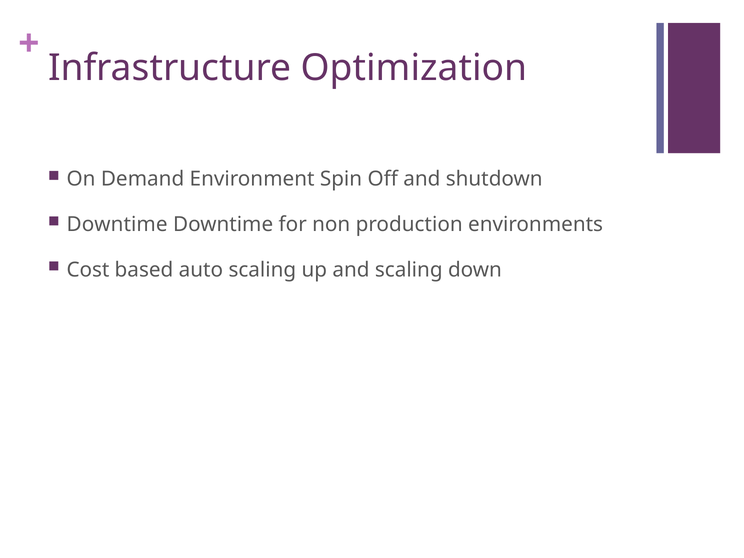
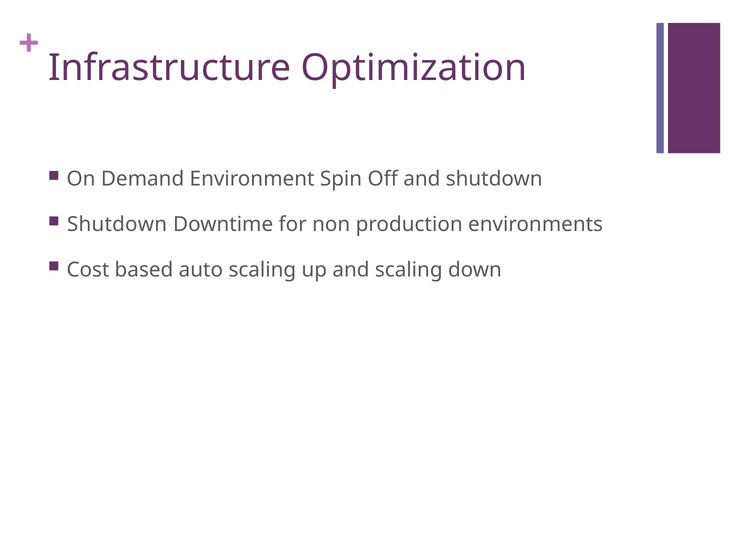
Downtime at (117, 224): Downtime -> Shutdown
